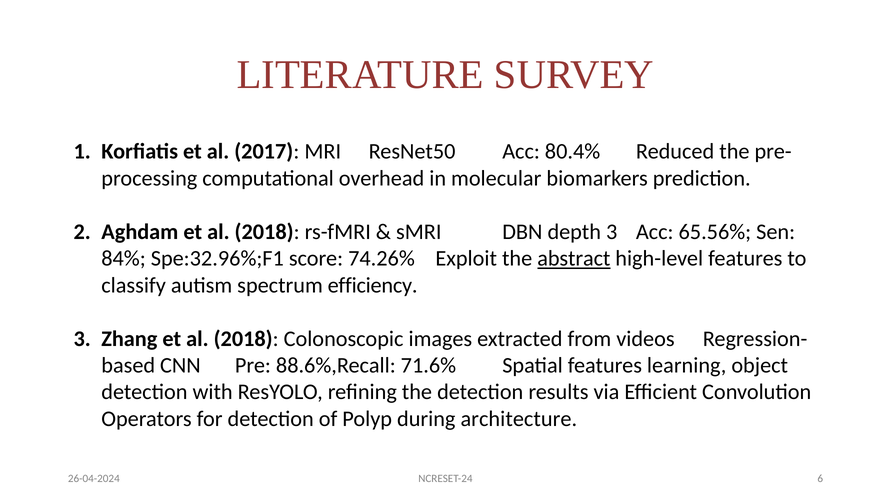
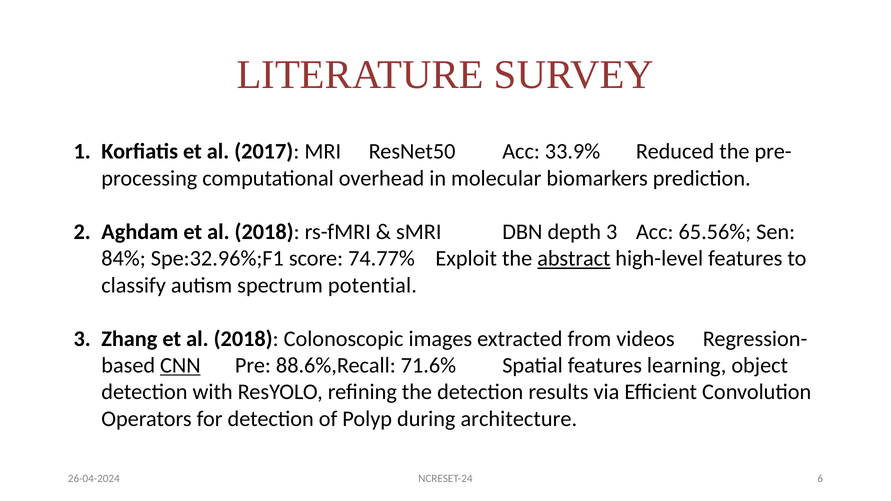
80.4%: 80.4% -> 33.9%
74.26%: 74.26% -> 74.77%
efficiency: efficiency -> potential
CNN underline: none -> present
